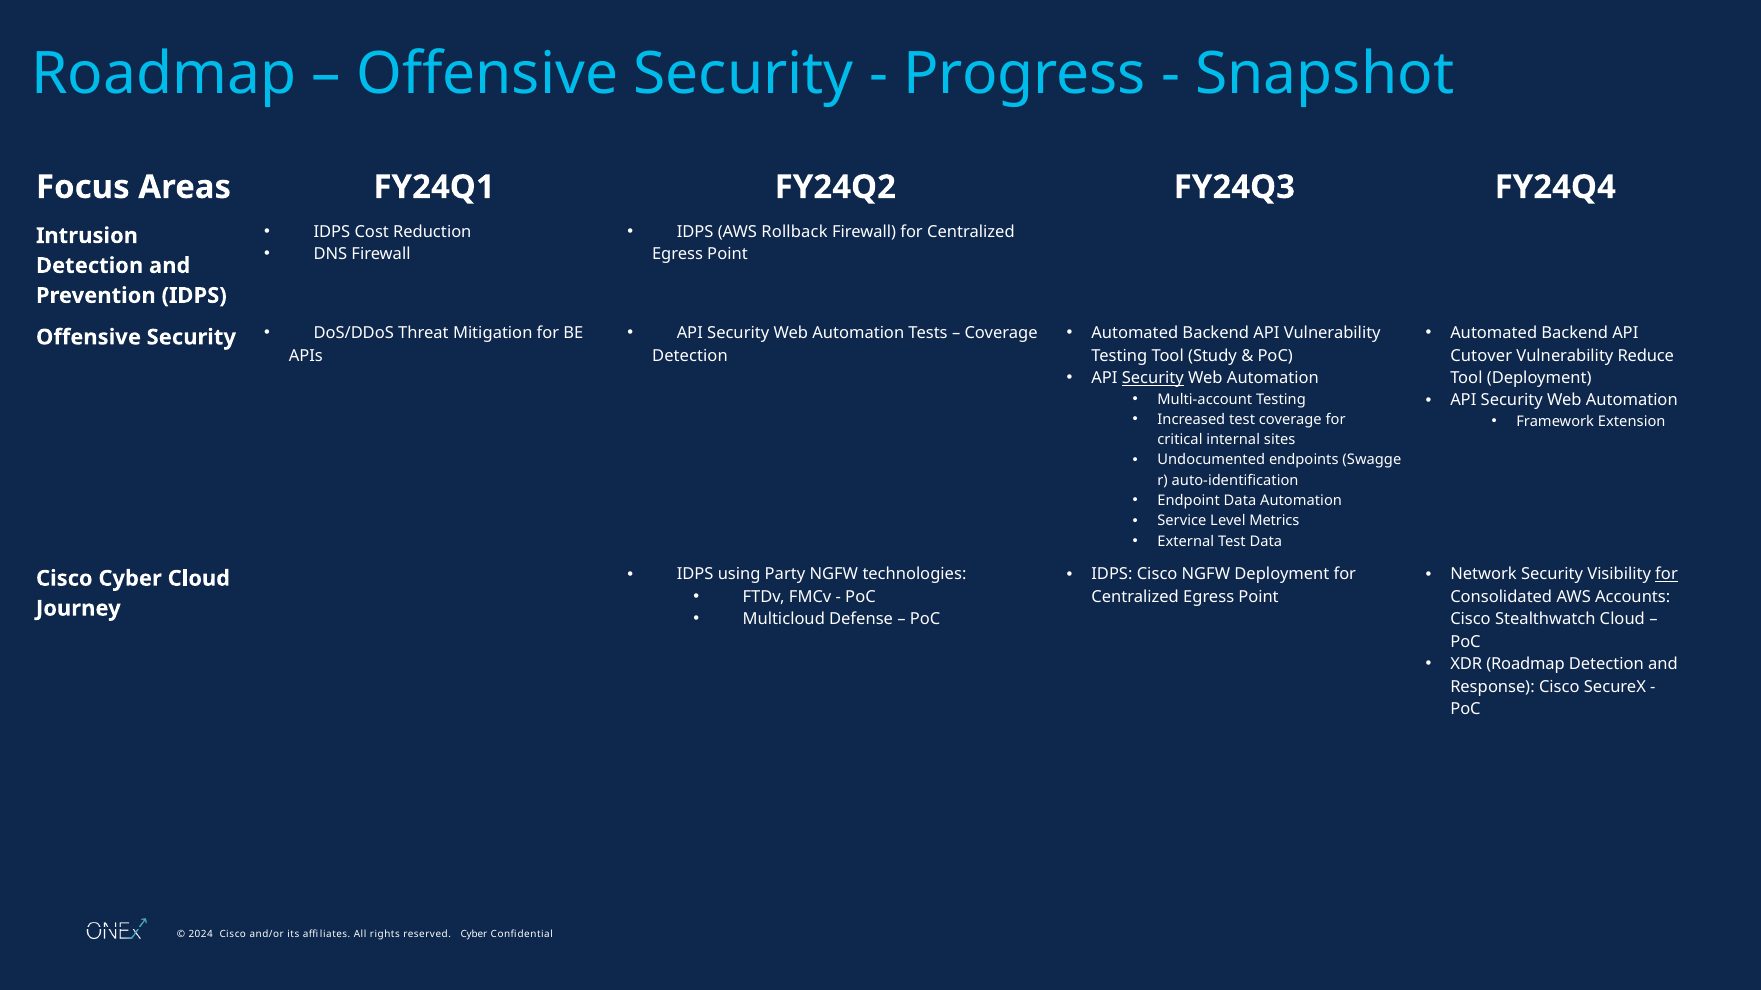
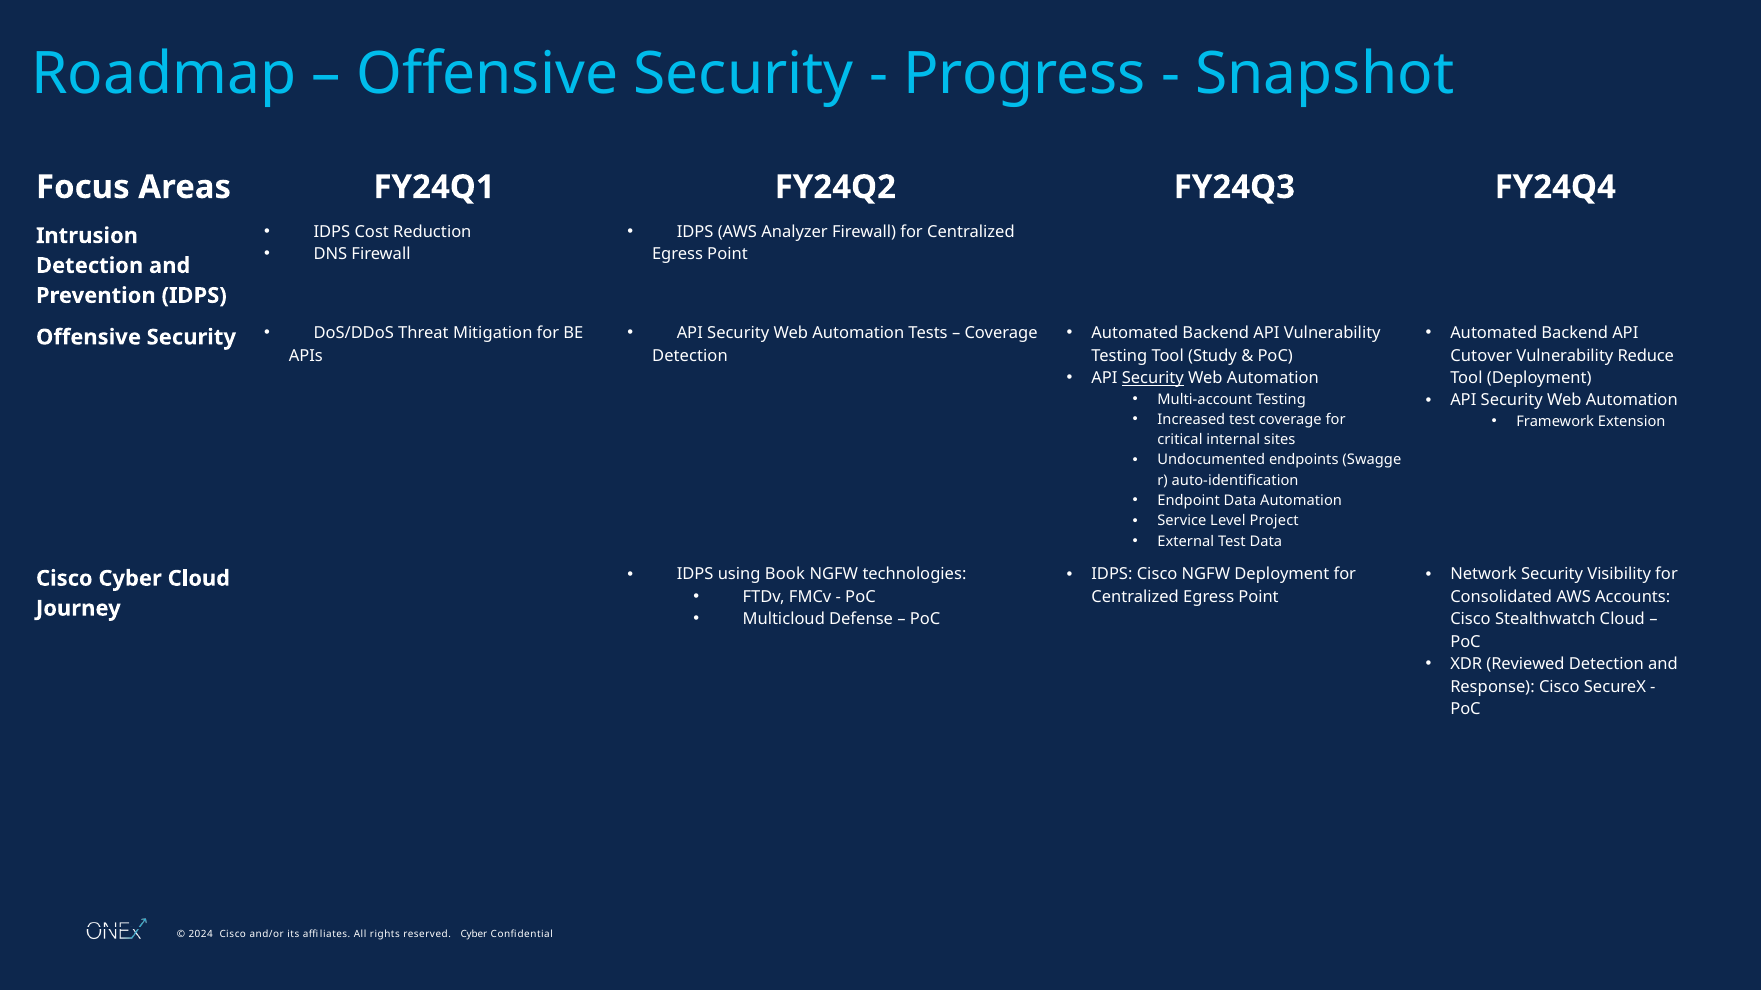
Rollback: Rollback -> Analyzer
Metrics: Metrics -> Project
Party: Party -> Book
for at (1667, 575) underline: present -> none
XDR Roadmap: Roadmap -> Reviewed
